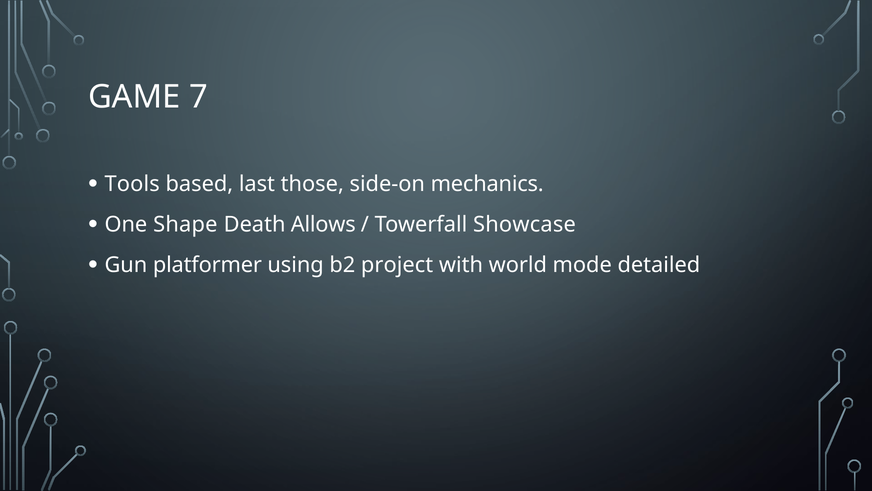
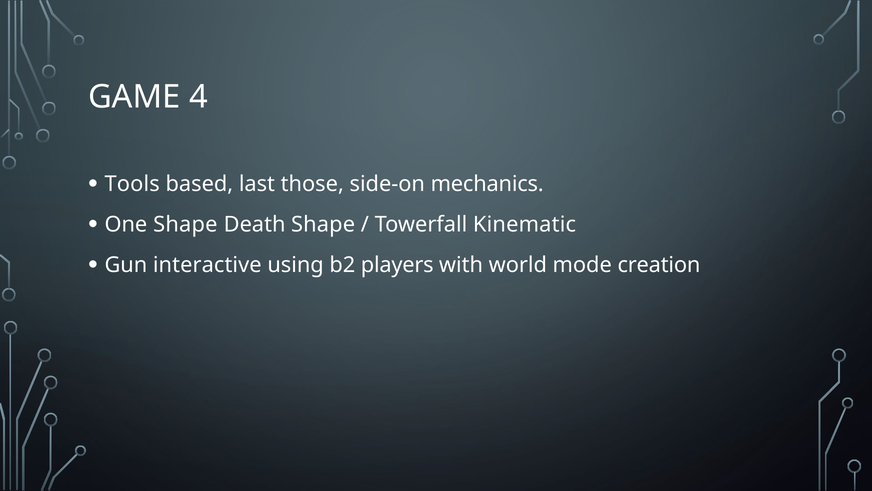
7: 7 -> 4
Death Allows: Allows -> Shape
Showcase: Showcase -> Kinematic
platformer: platformer -> interactive
project: project -> players
detailed: detailed -> creation
